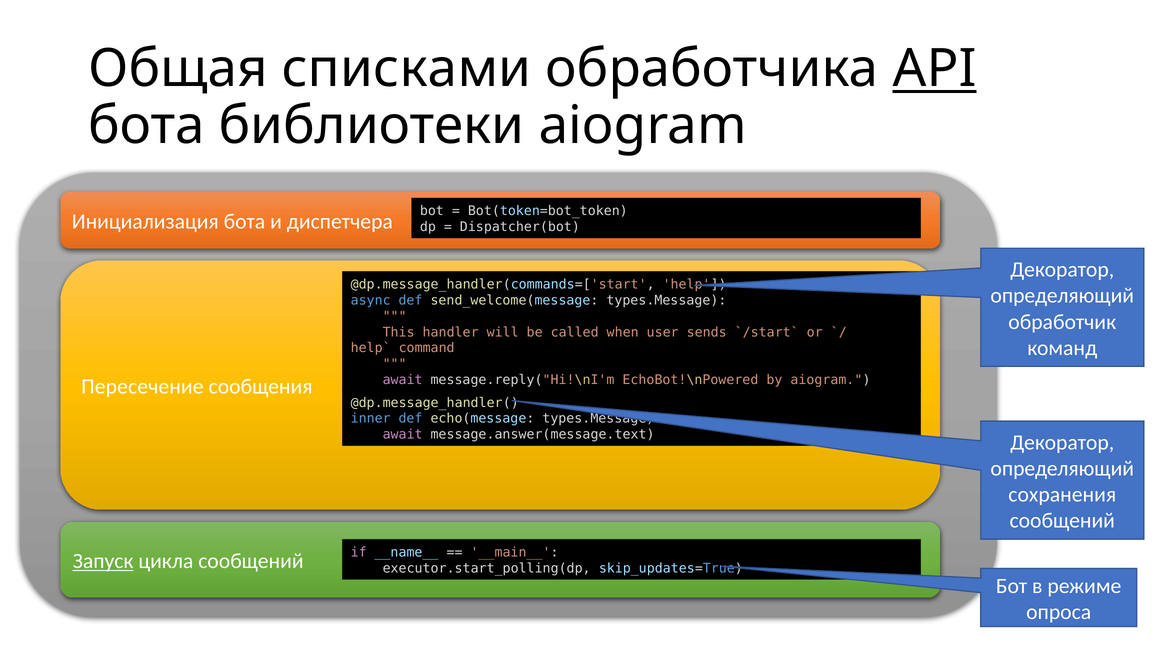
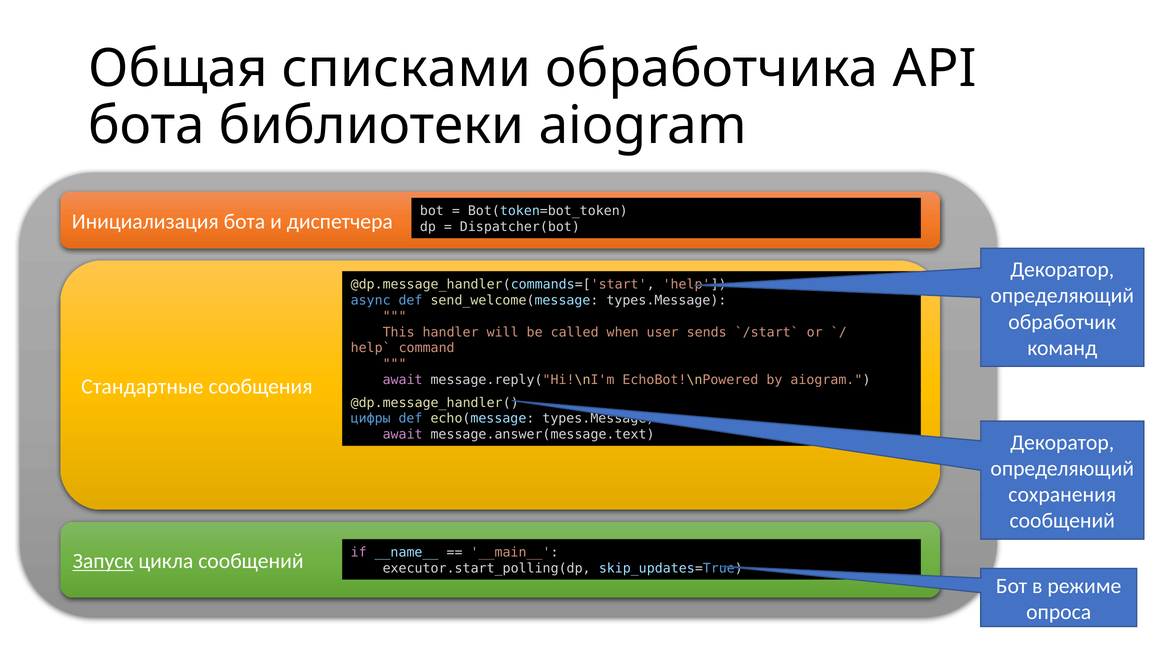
API underline: present -> none
Пересечение: Пересечение -> Стандартные
inner: inner -> цифры
